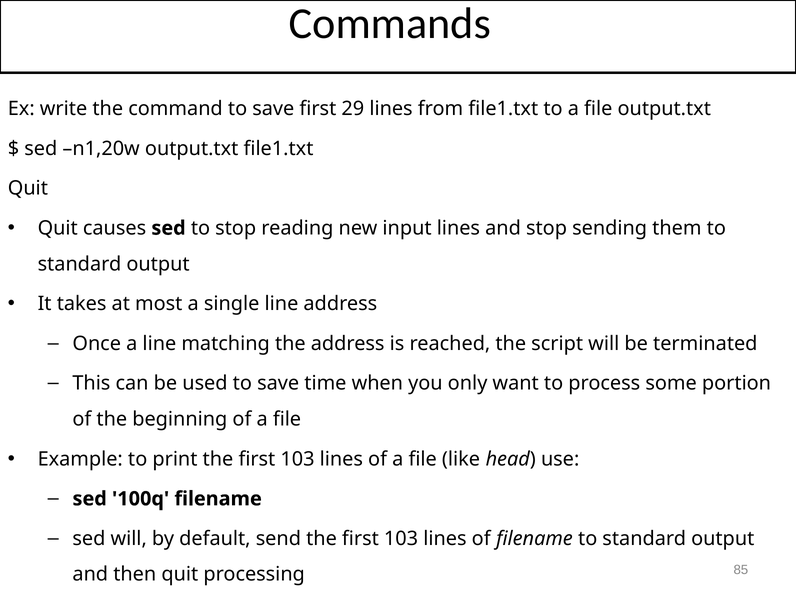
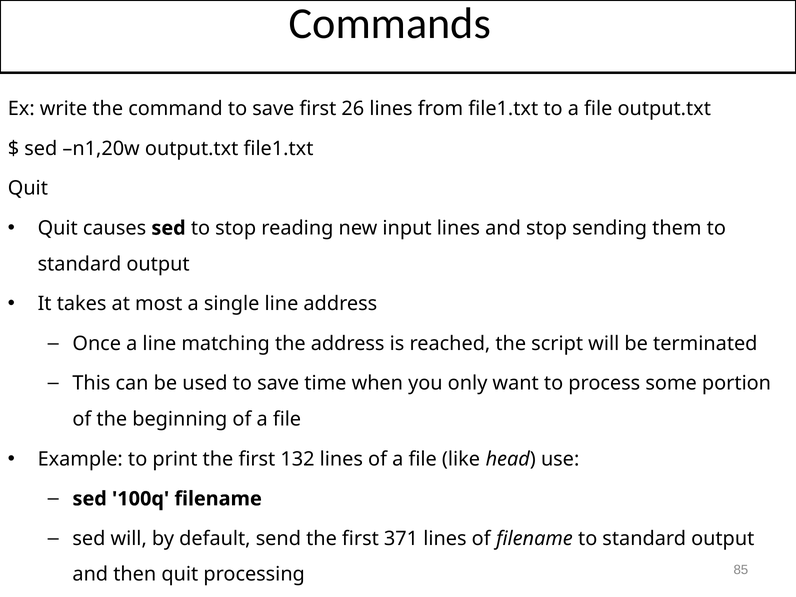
29: 29 -> 26
print the first 103: 103 -> 132
send the first 103: 103 -> 371
